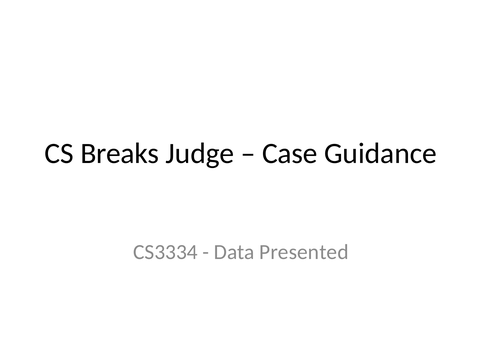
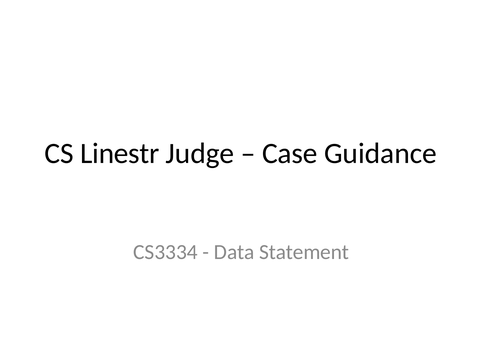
Breaks: Breaks -> Linestr
Presented: Presented -> Statement
